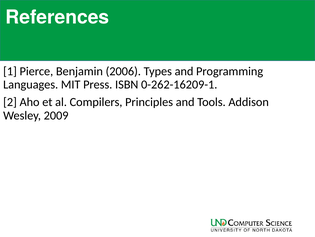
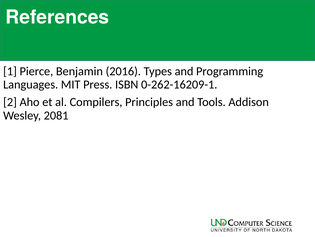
2006: 2006 -> 2016
2009: 2009 -> 2081
